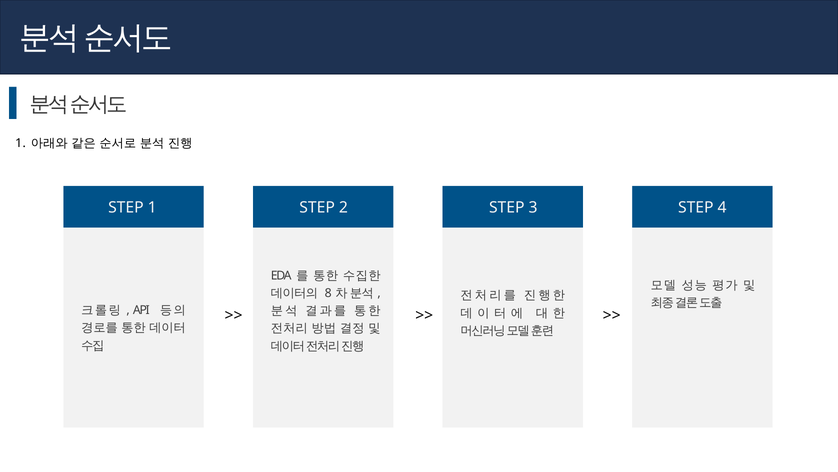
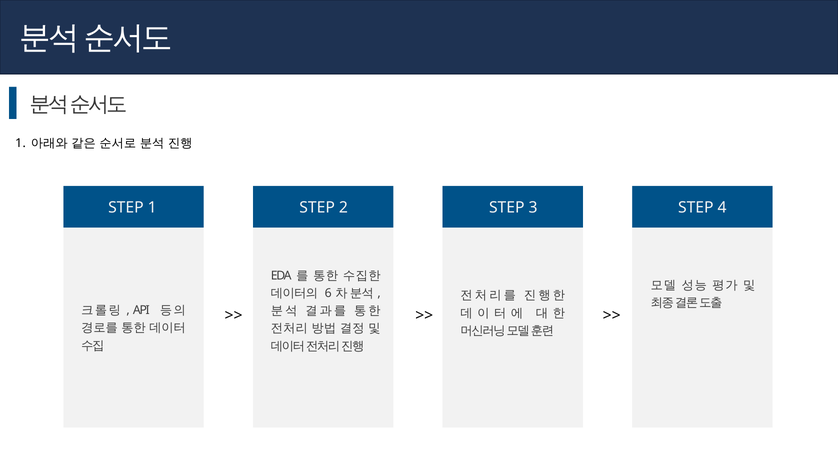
8: 8 -> 6
